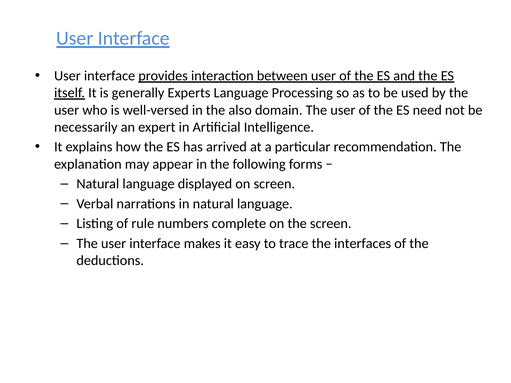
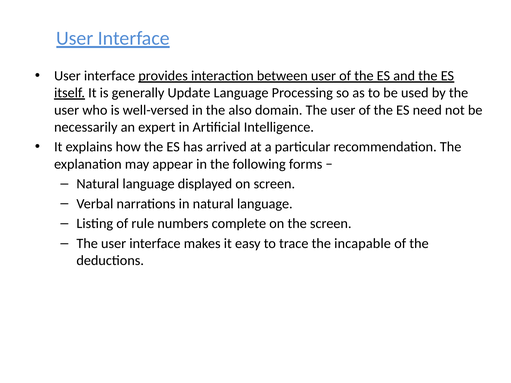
Experts: Experts -> Update
interfaces: interfaces -> incapable
